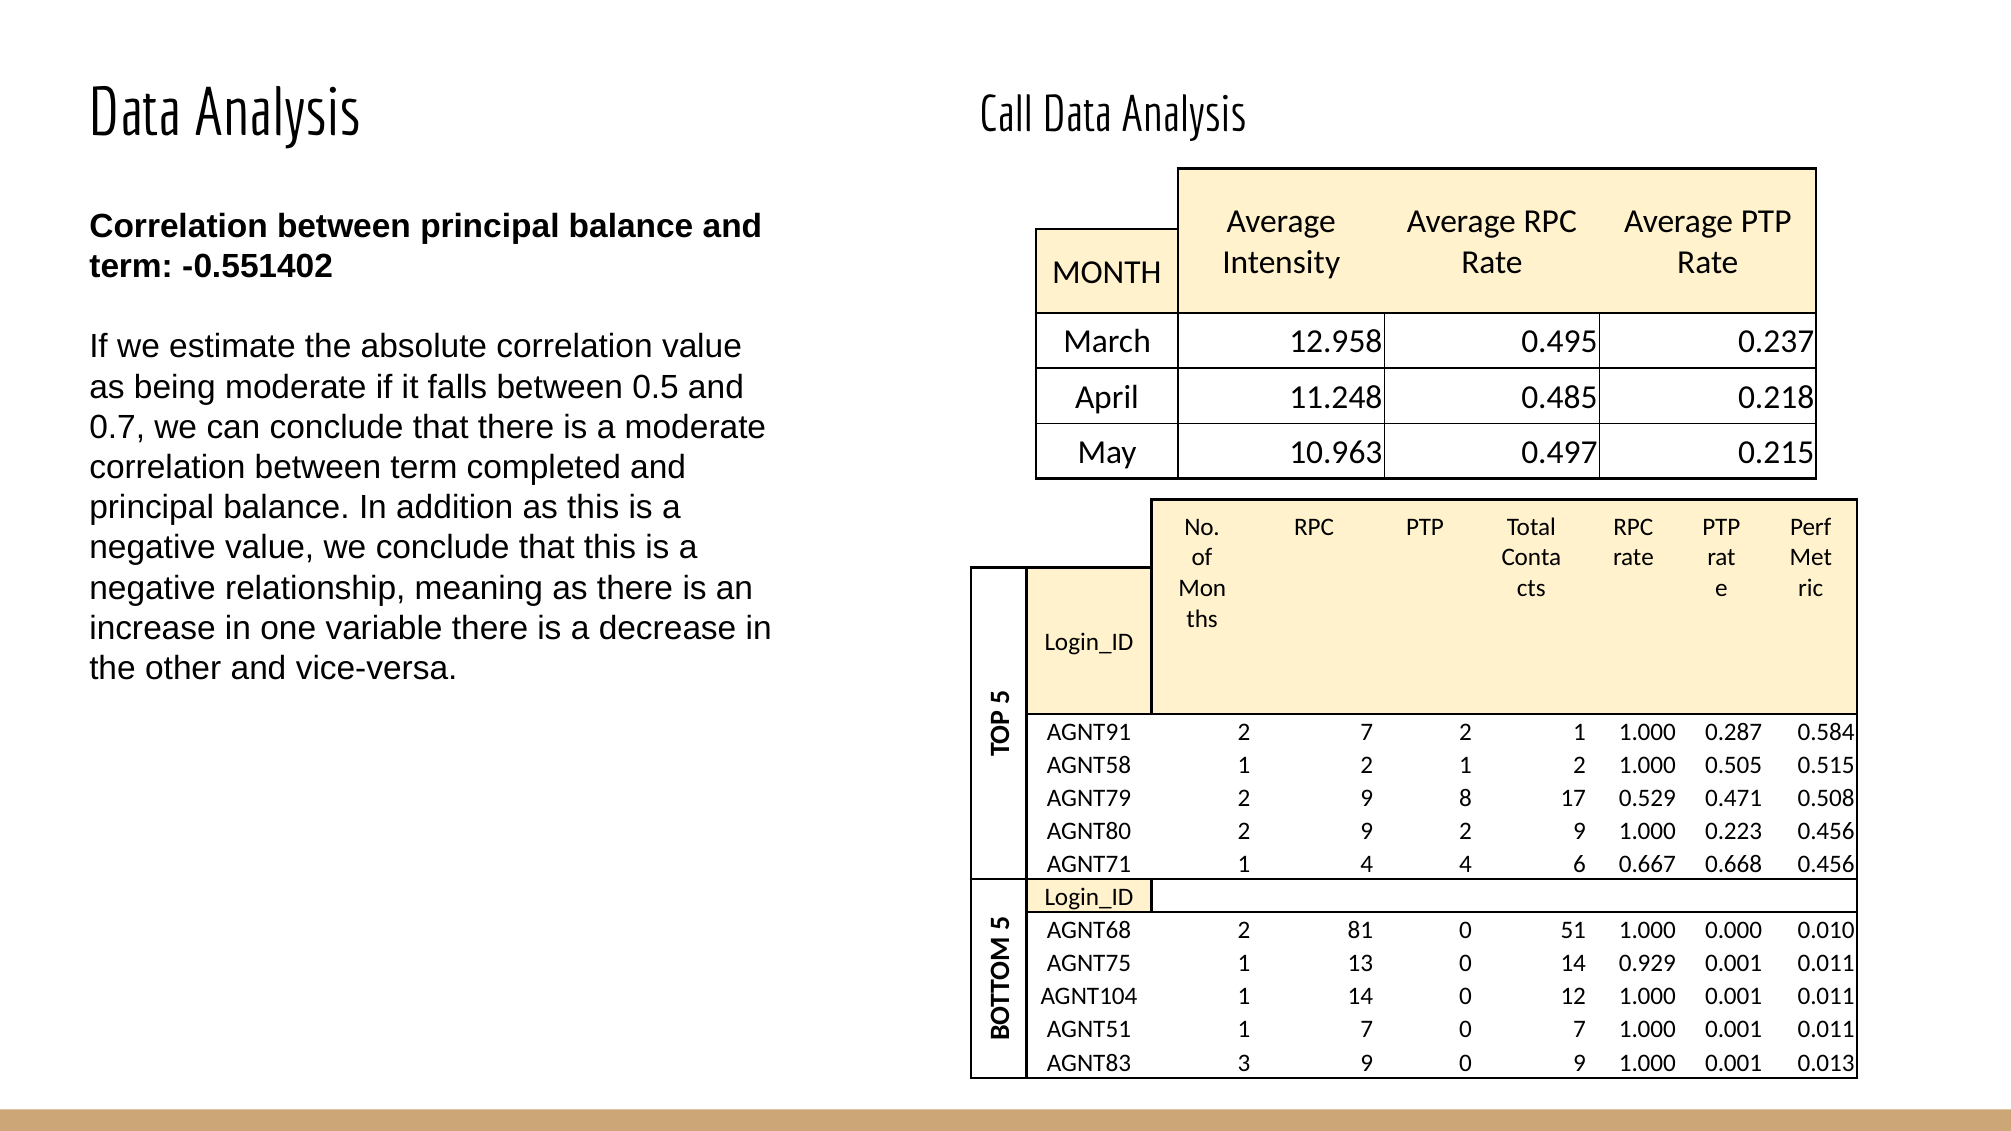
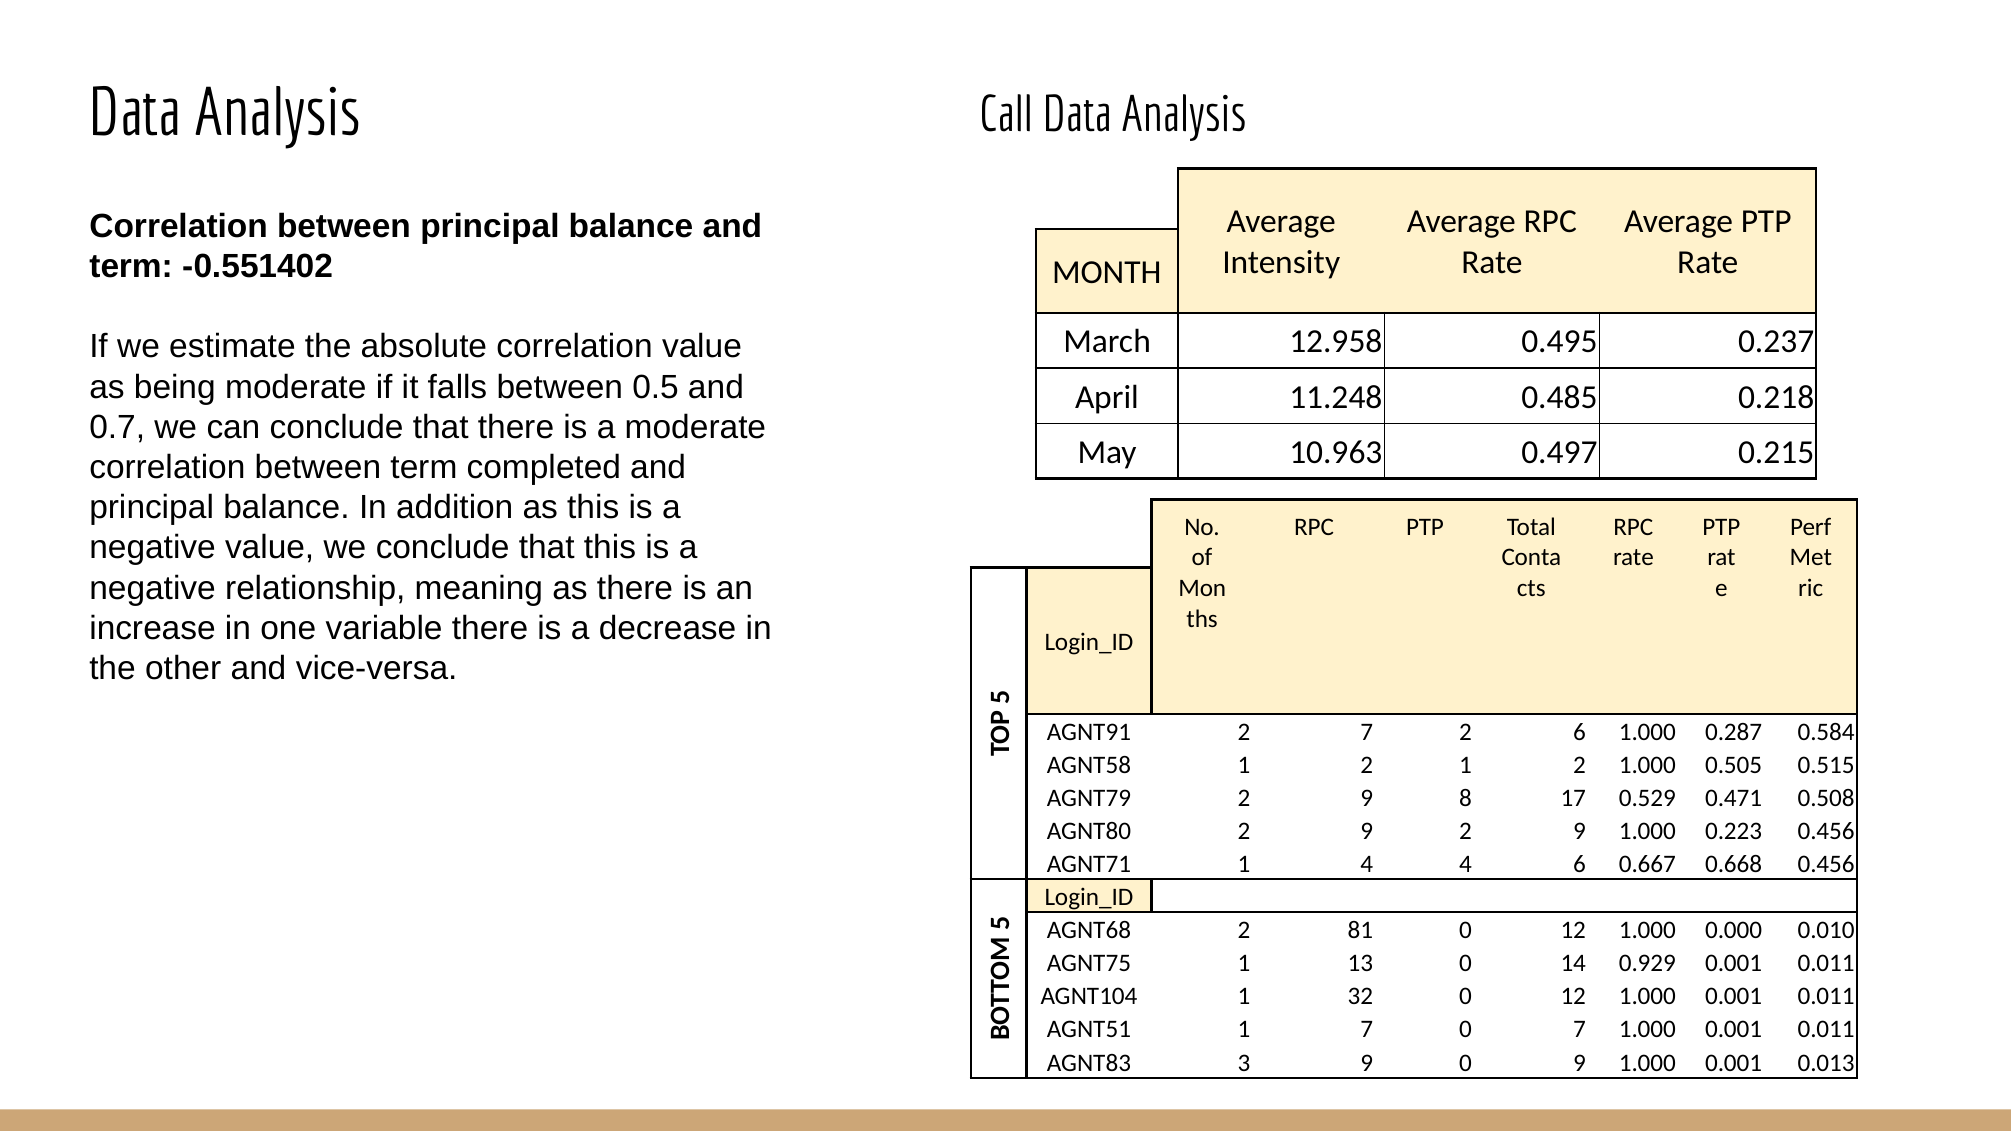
7 2 1: 1 -> 6
81 0 51: 51 -> 12
1 14: 14 -> 32
